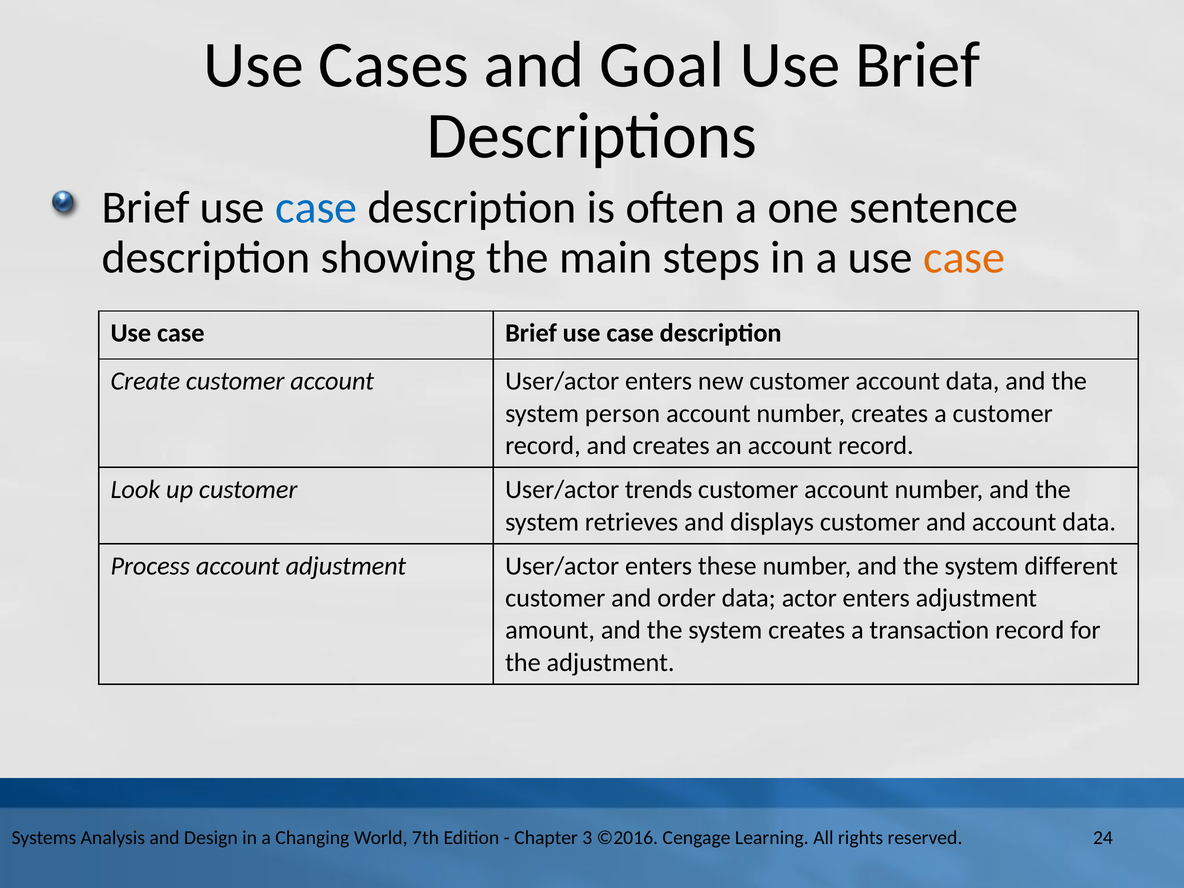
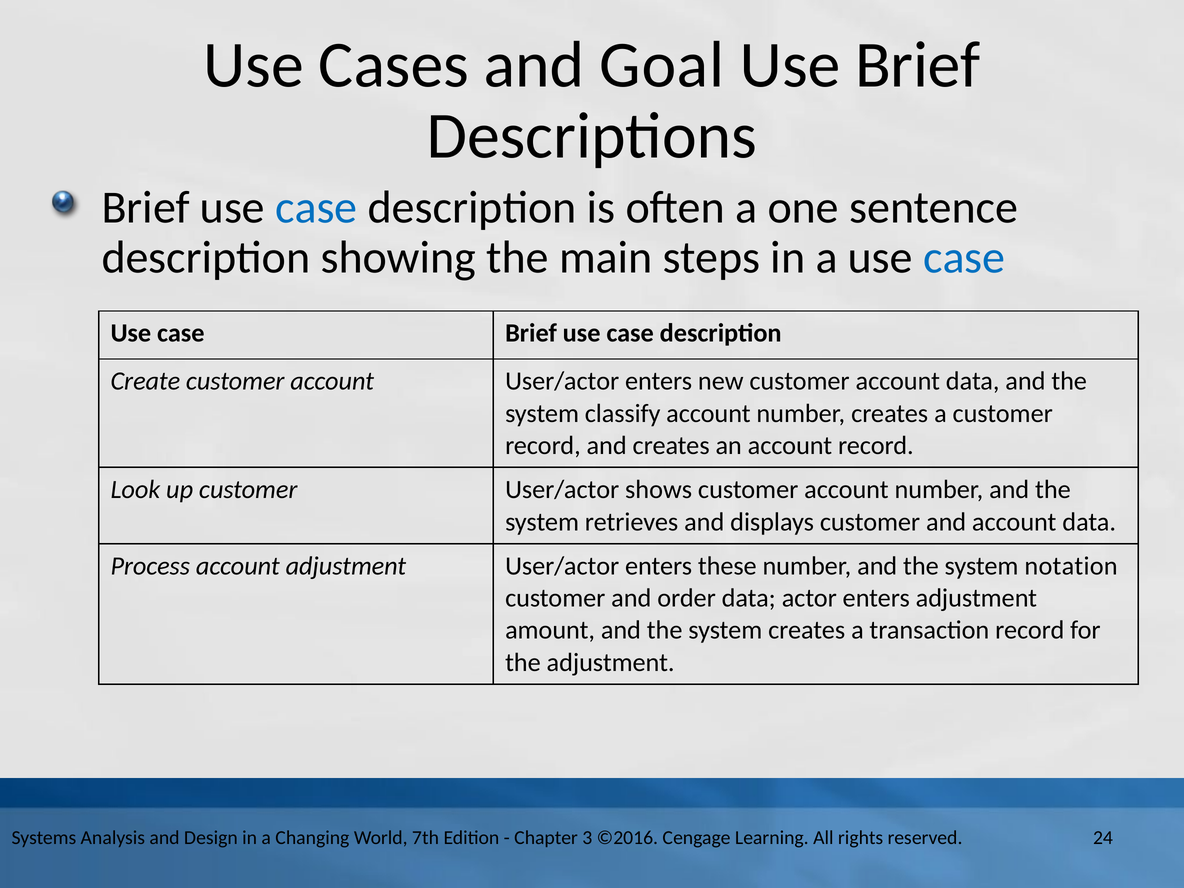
case at (964, 257) colour: orange -> blue
person: person -> classify
trends: trends -> shows
different: different -> notation
